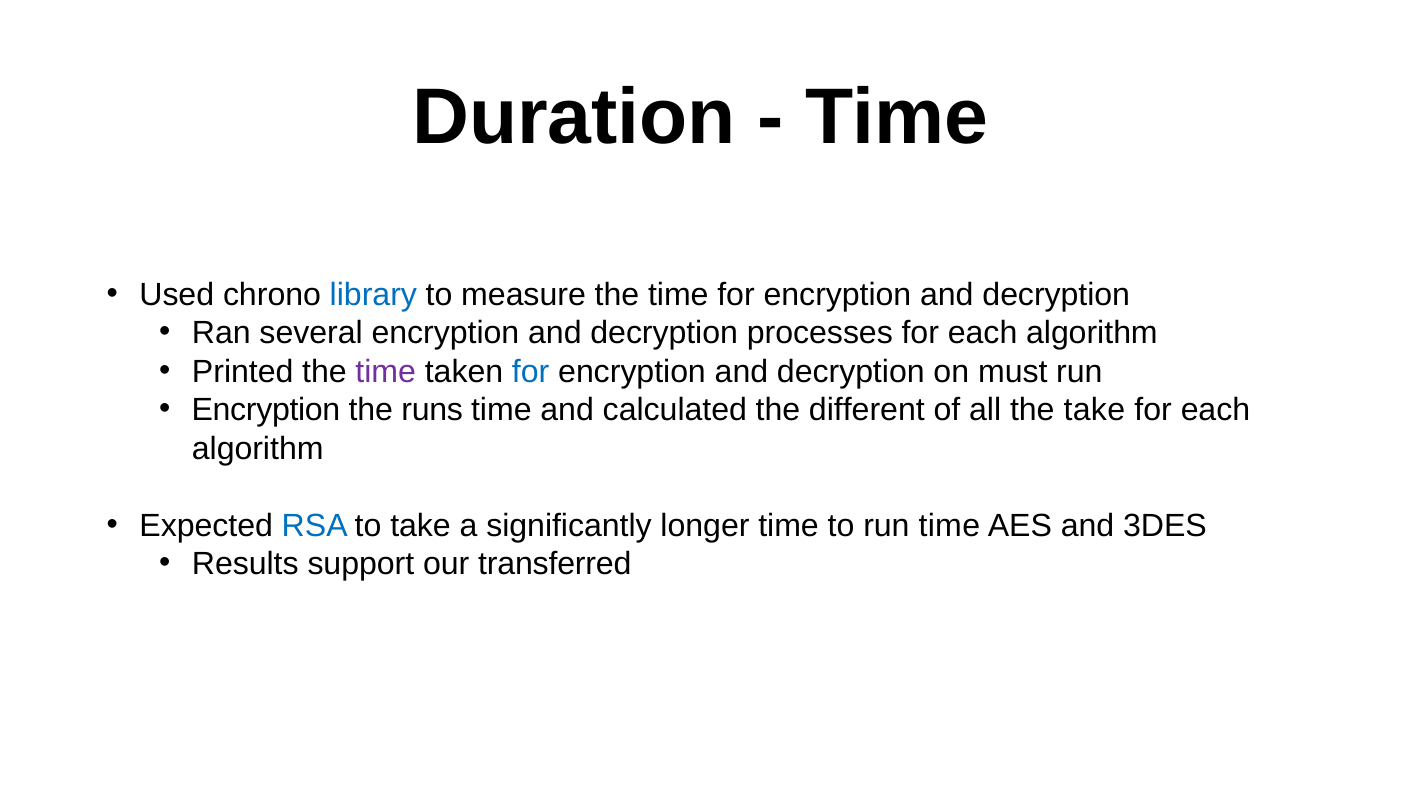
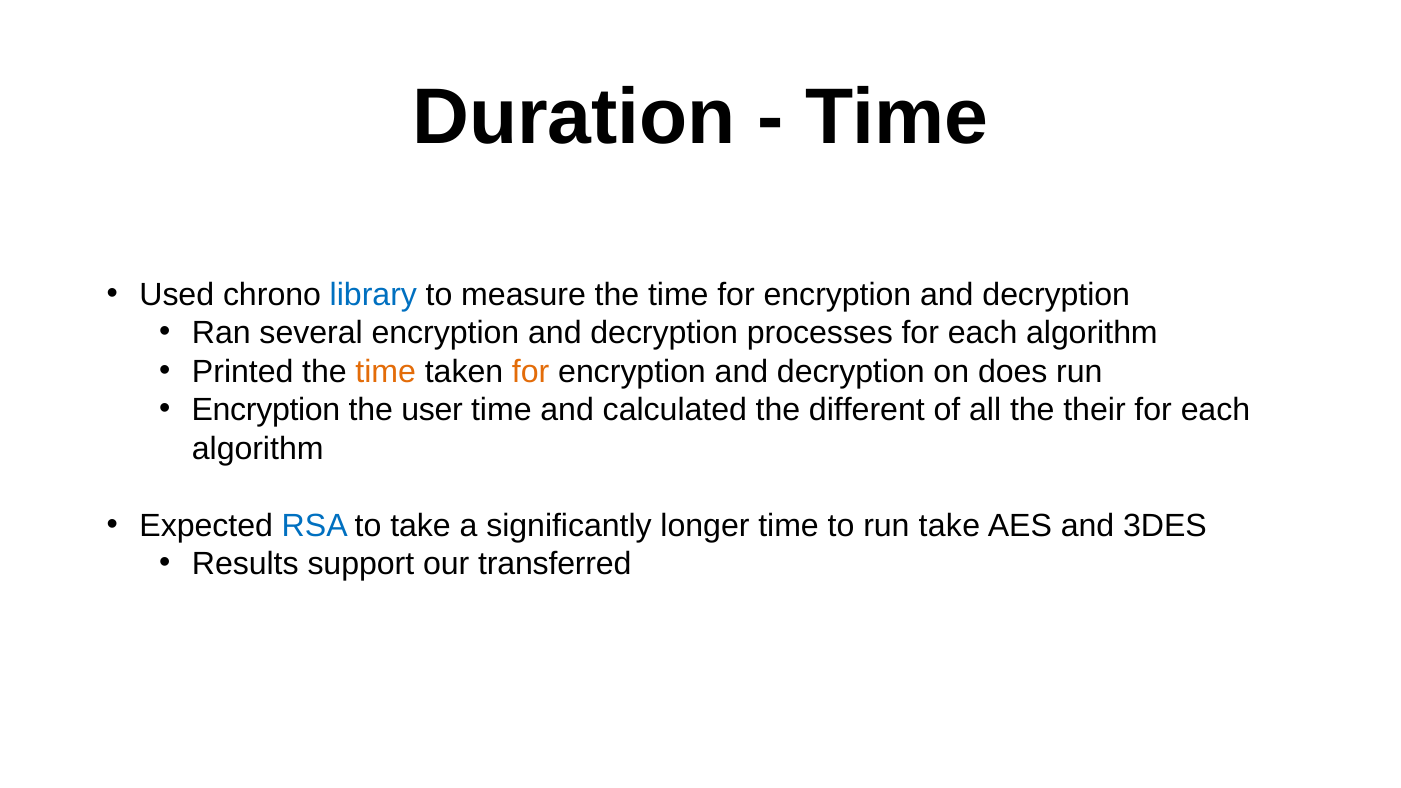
time at (386, 372) colour: purple -> orange
for at (531, 372) colour: blue -> orange
must: must -> does
runs: runs -> user
the take: take -> their
run time: time -> take
